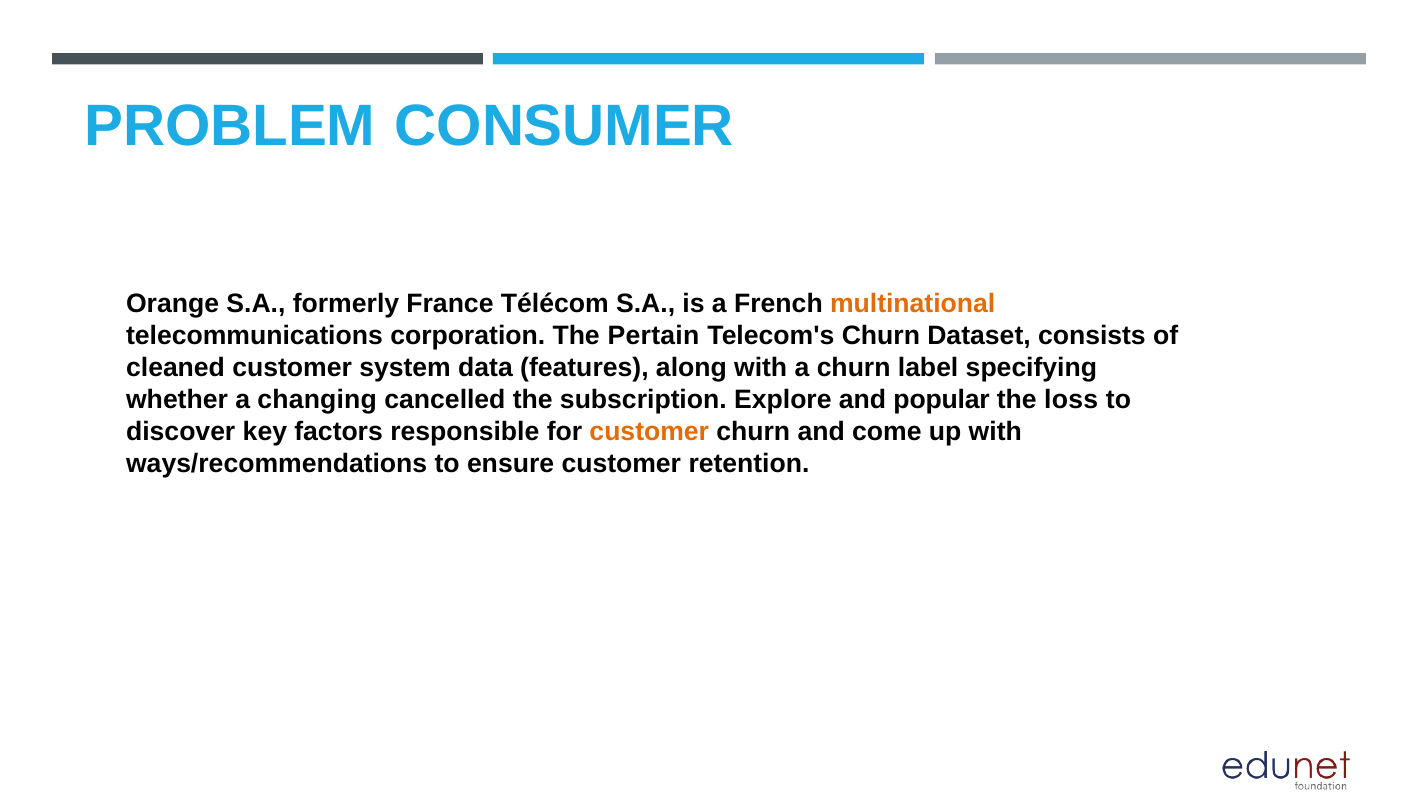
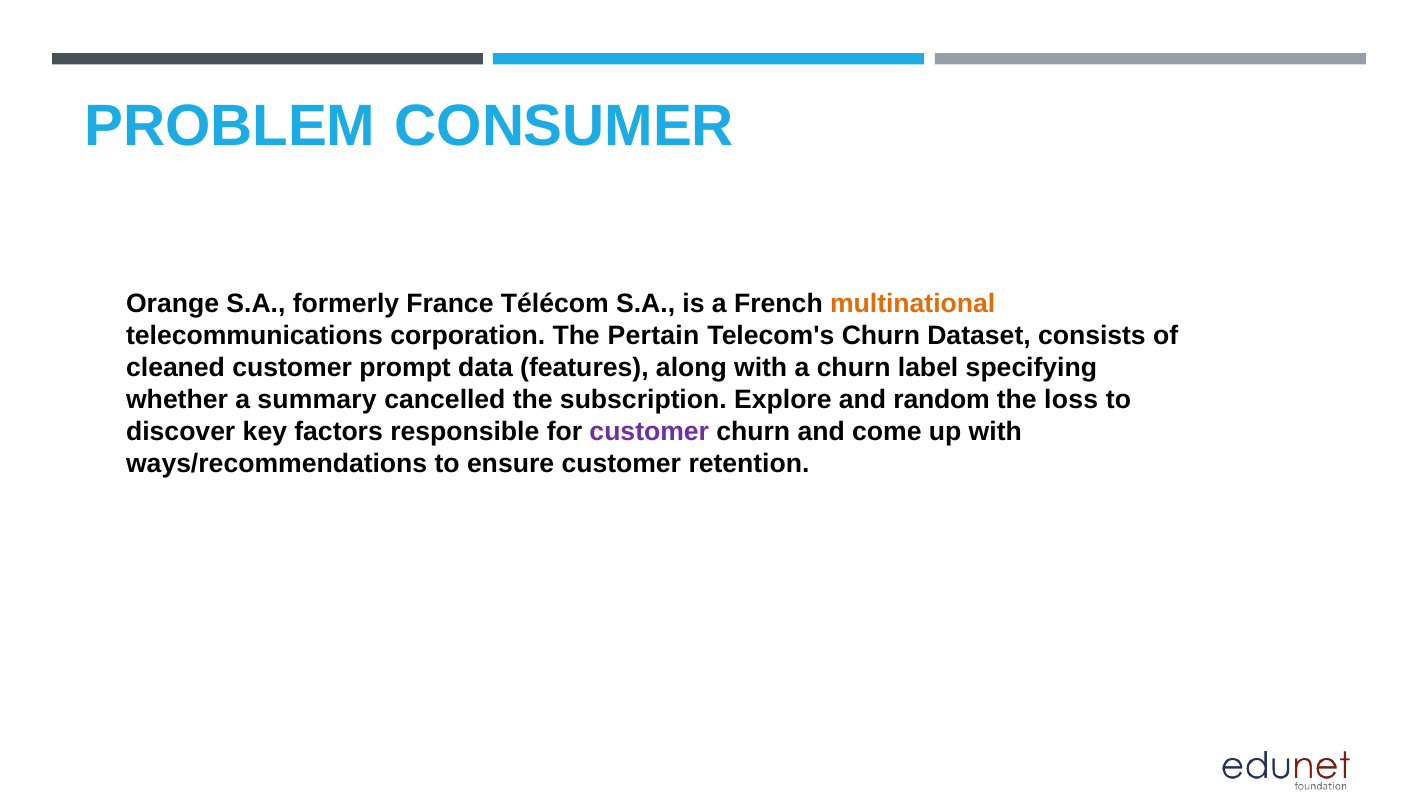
system: system -> prompt
changing: changing -> summary
popular: popular -> random
customer at (649, 431) colour: orange -> purple
